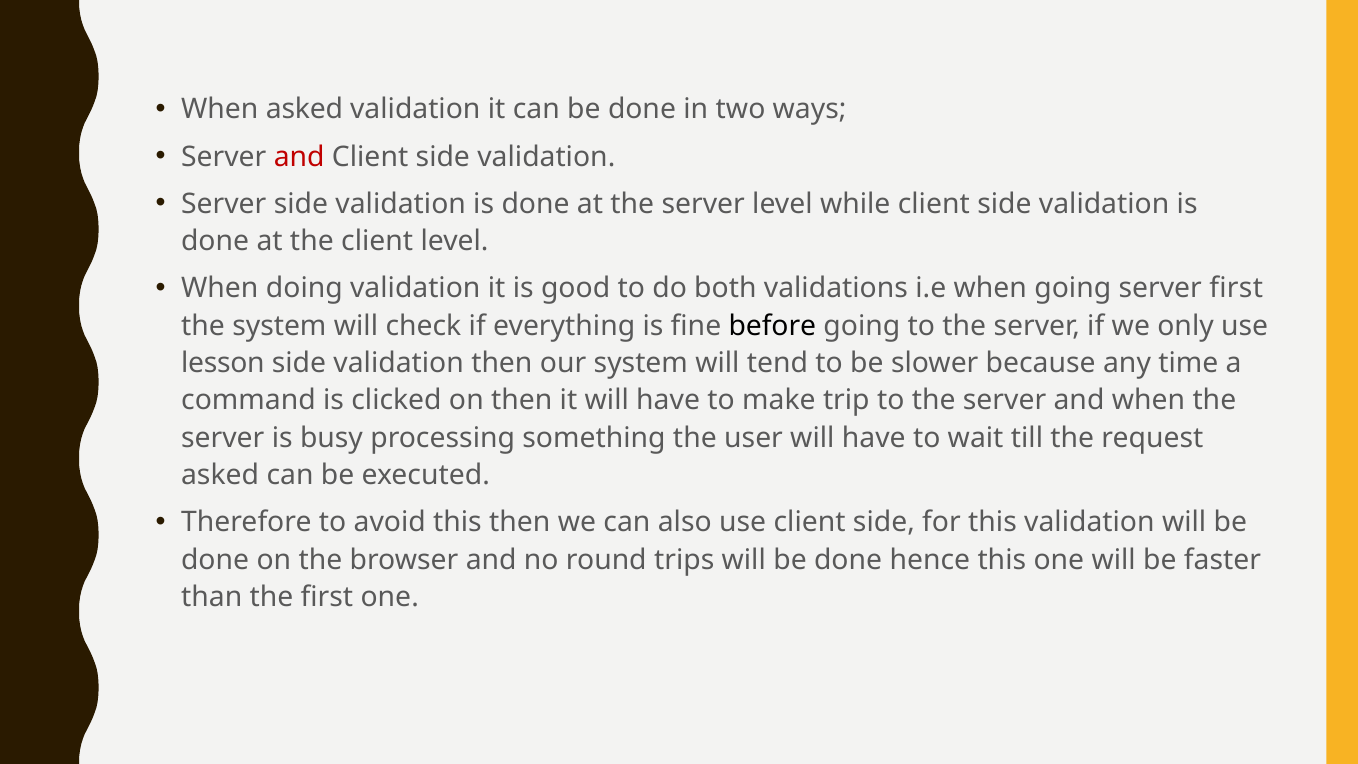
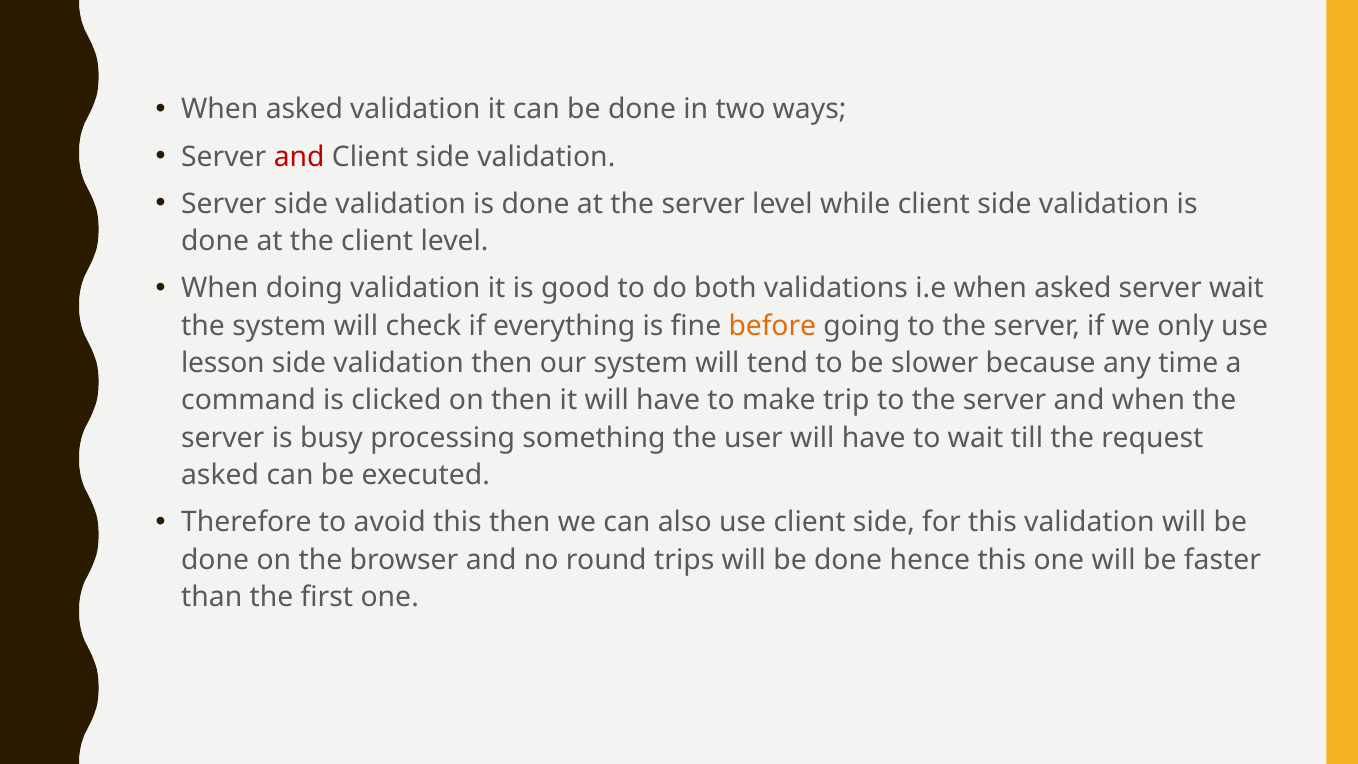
i.e when going: going -> asked
server first: first -> wait
before colour: black -> orange
